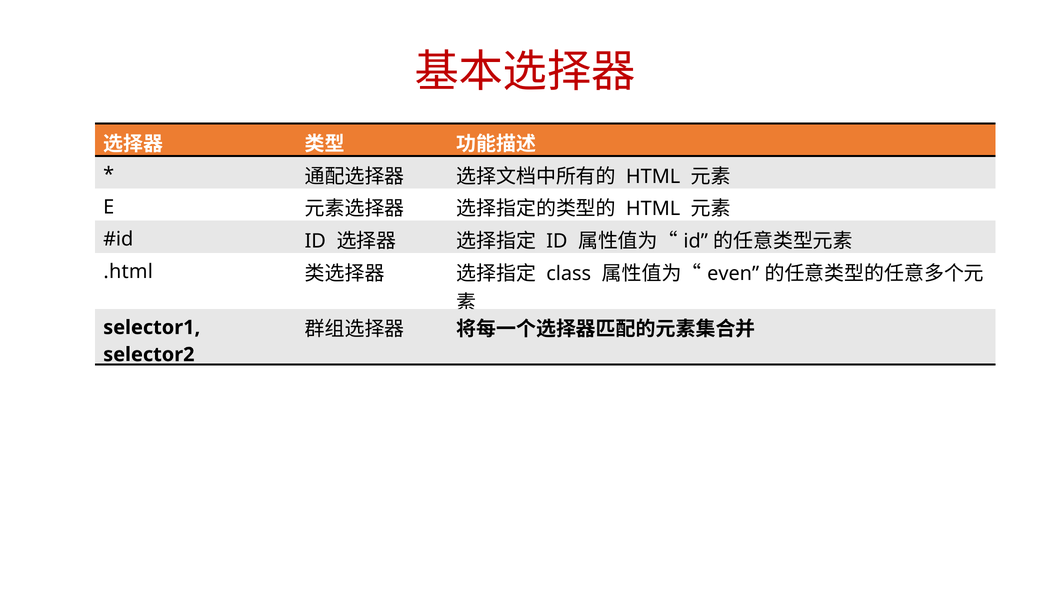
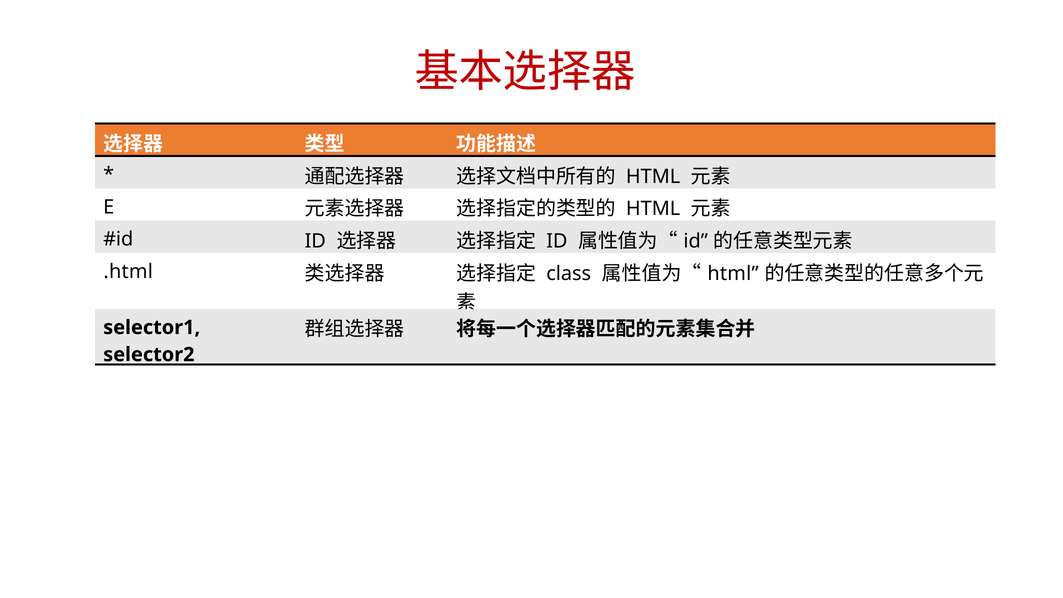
even at (733, 273): even -> html
